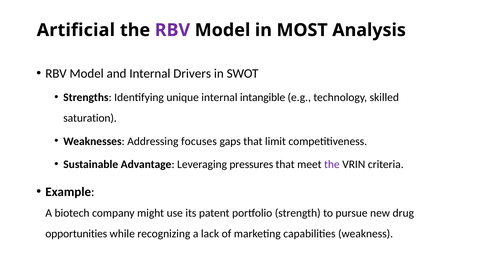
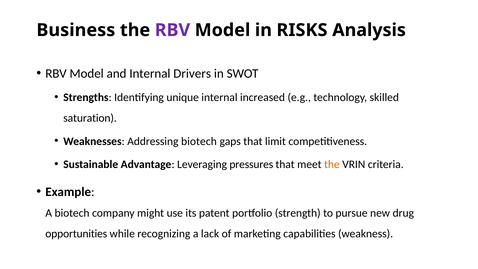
Artificial: Artificial -> Business
MOST: MOST -> RISKS
intangible: intangible -> increased
Addressing focuses: focuses -> biotech
the at (332, 164) colour: purple -> orange
